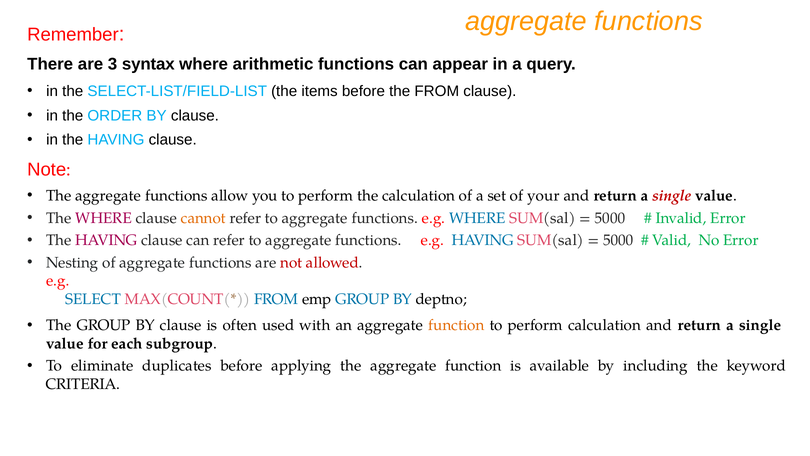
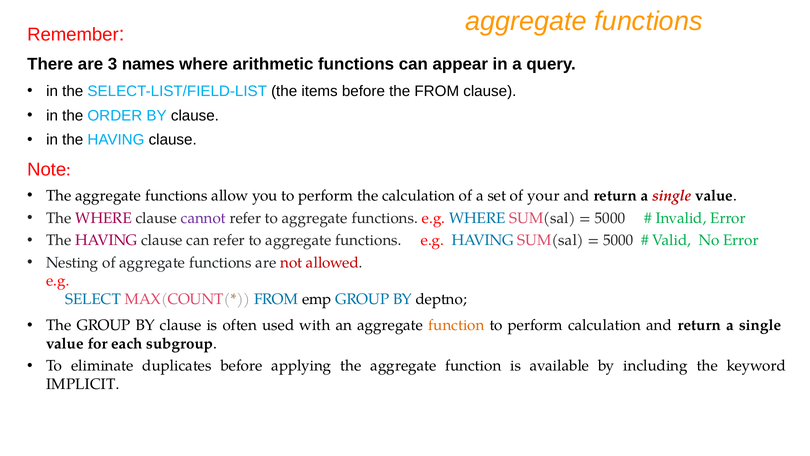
syntax: syntax -> names
cannot colour: orange -> purple
CRITERIA: CRITERIA -> IMPLICIT
